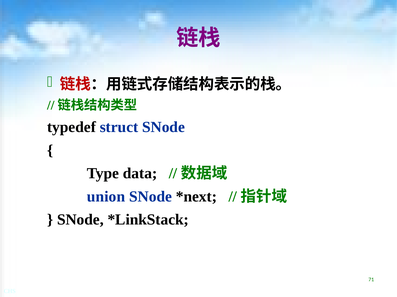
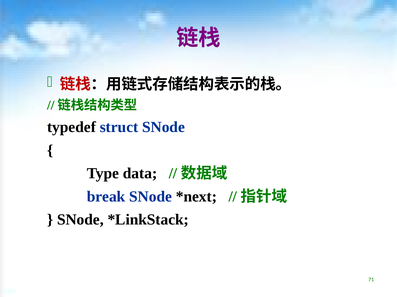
union: union -> break
